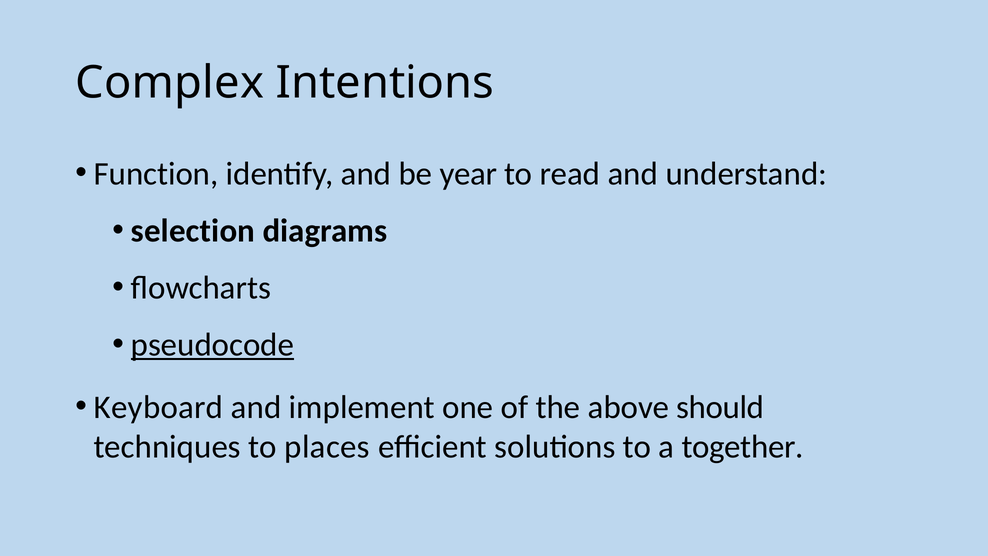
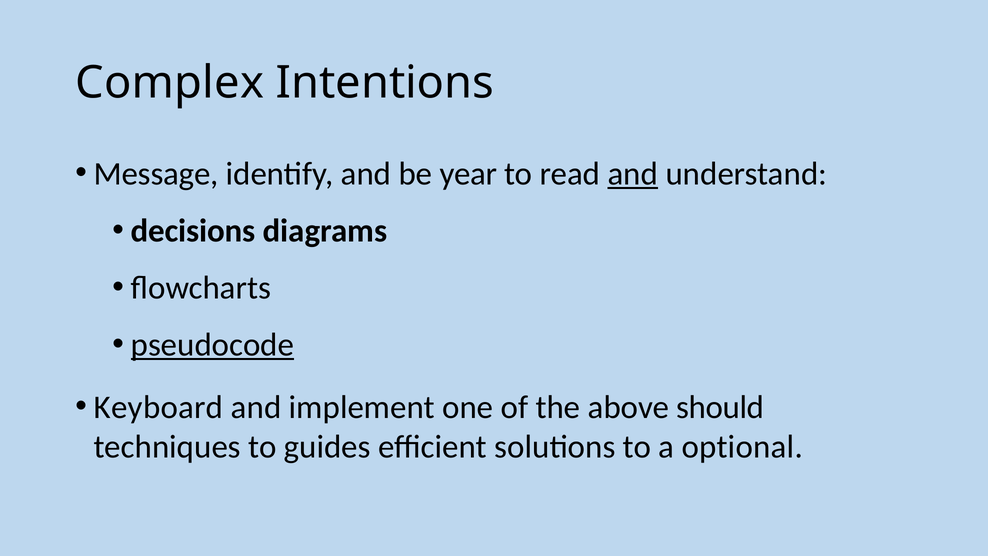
Function: Function -> Message
and at (633, 174) underline: none -> present
selection: selection -> decisions
places: places -> guides
together: together -> optional
